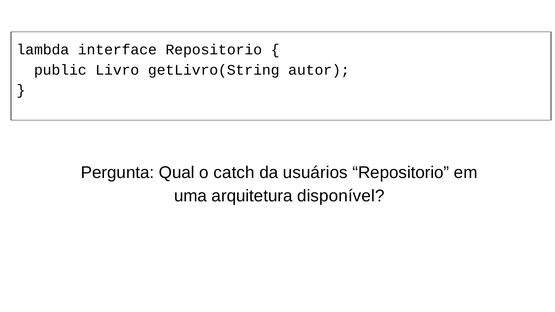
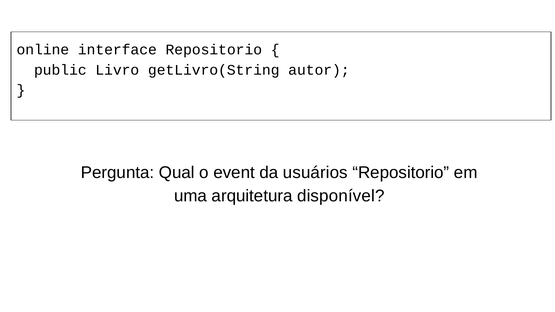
lambda: lambda -> online
catch: catch -> event
